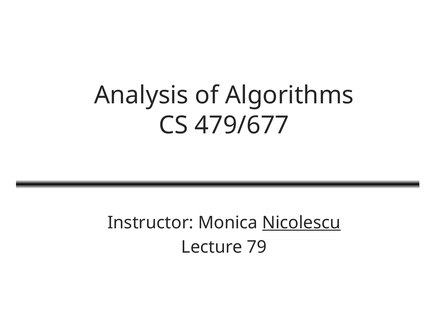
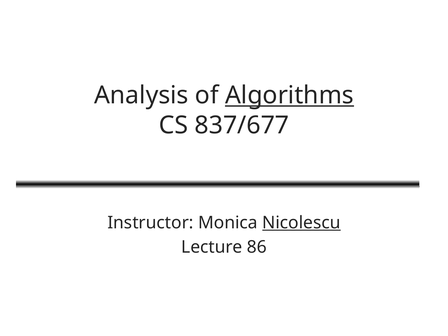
Algorithms underline: none -> present
479/677: 479/677 -> 837/677
79: 79 -> 86
